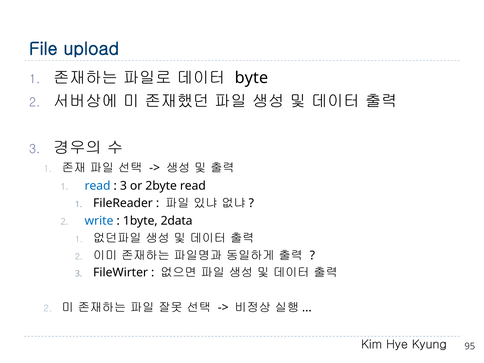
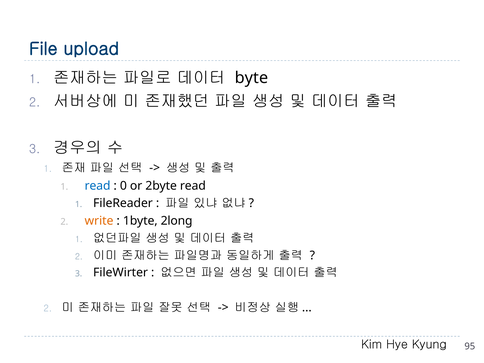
3 at (123, 186): 3 -> 0
write colour: blue -> orange
2data: 2data -> 2long
